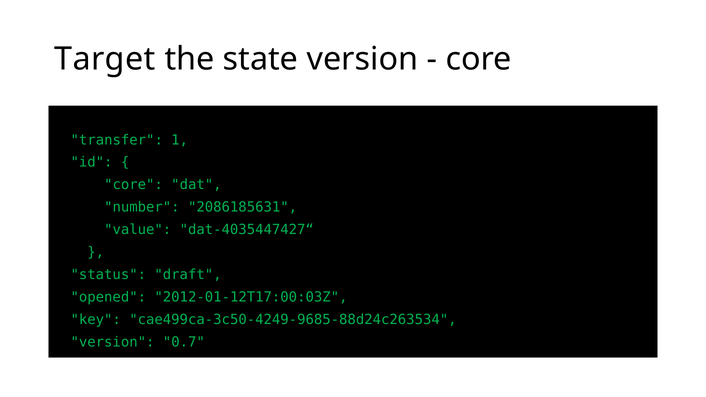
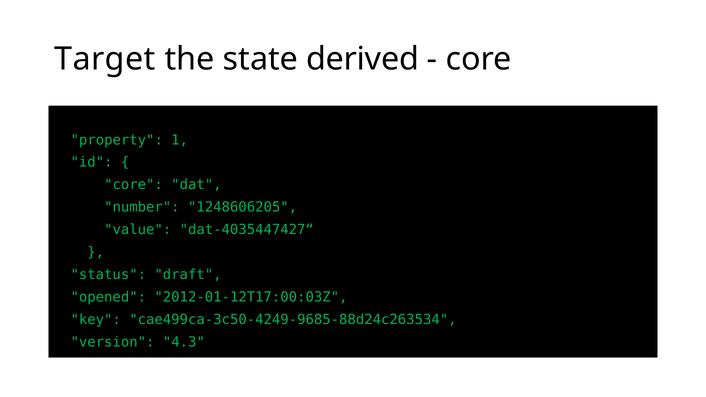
state version: version -> derived
transfer: transfer -> property
2086185631: 2086185631 -> 1248606205
0.7: 0.7 -> 4.3
